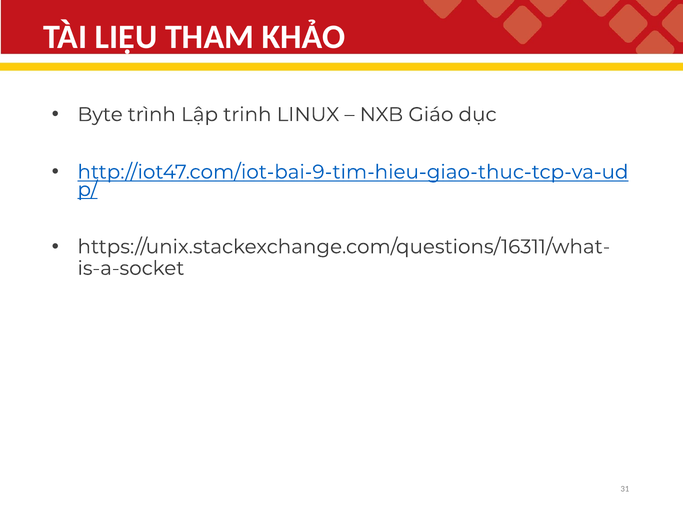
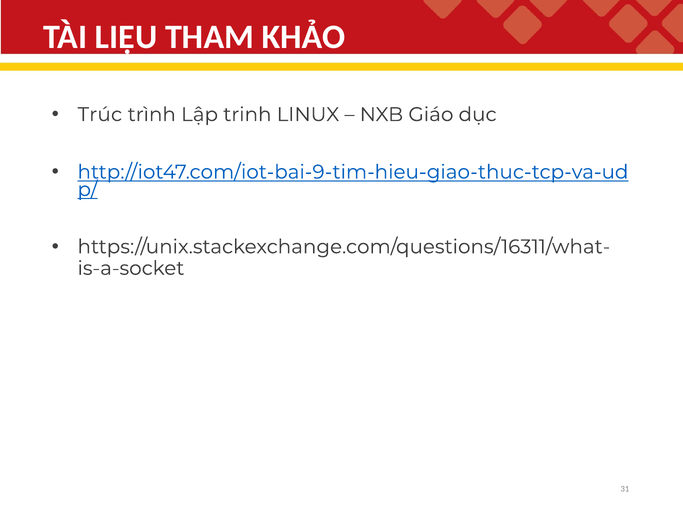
Byte: Byte -> Trúc
